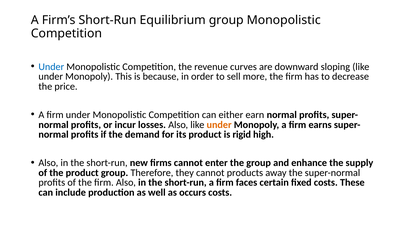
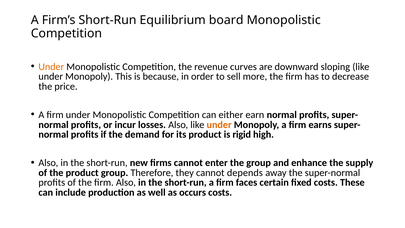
Equilibrium group: group -> board
Under at (51, 67) colour: blue -> orange
products: products -> depends
